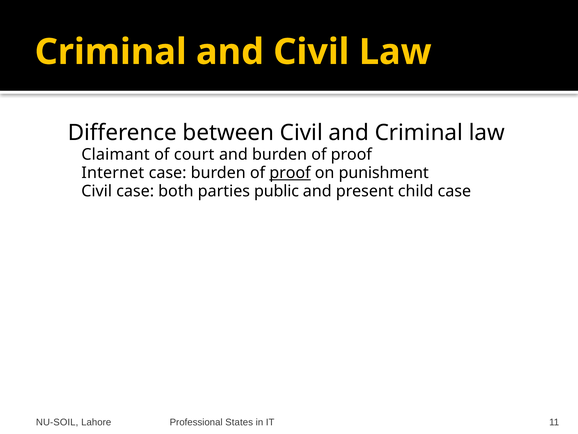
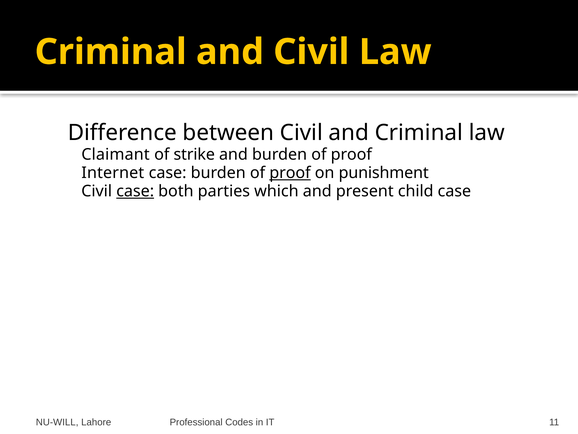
court: court -> strike
case at (135, 191) underline: none -> present
public: public -> which
NU-SOIL: NU-SOIL -> NU-WILL
States: States -> Codes
